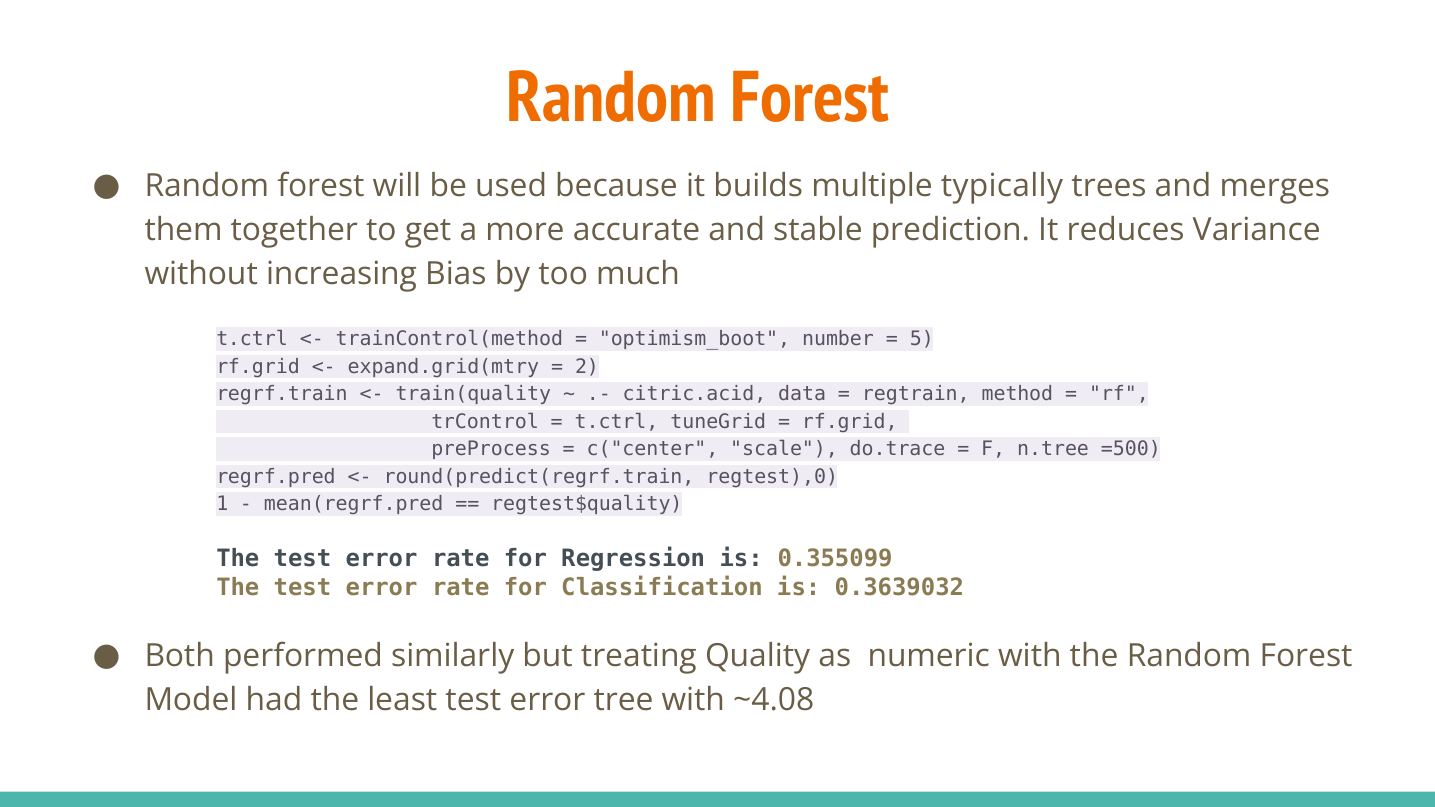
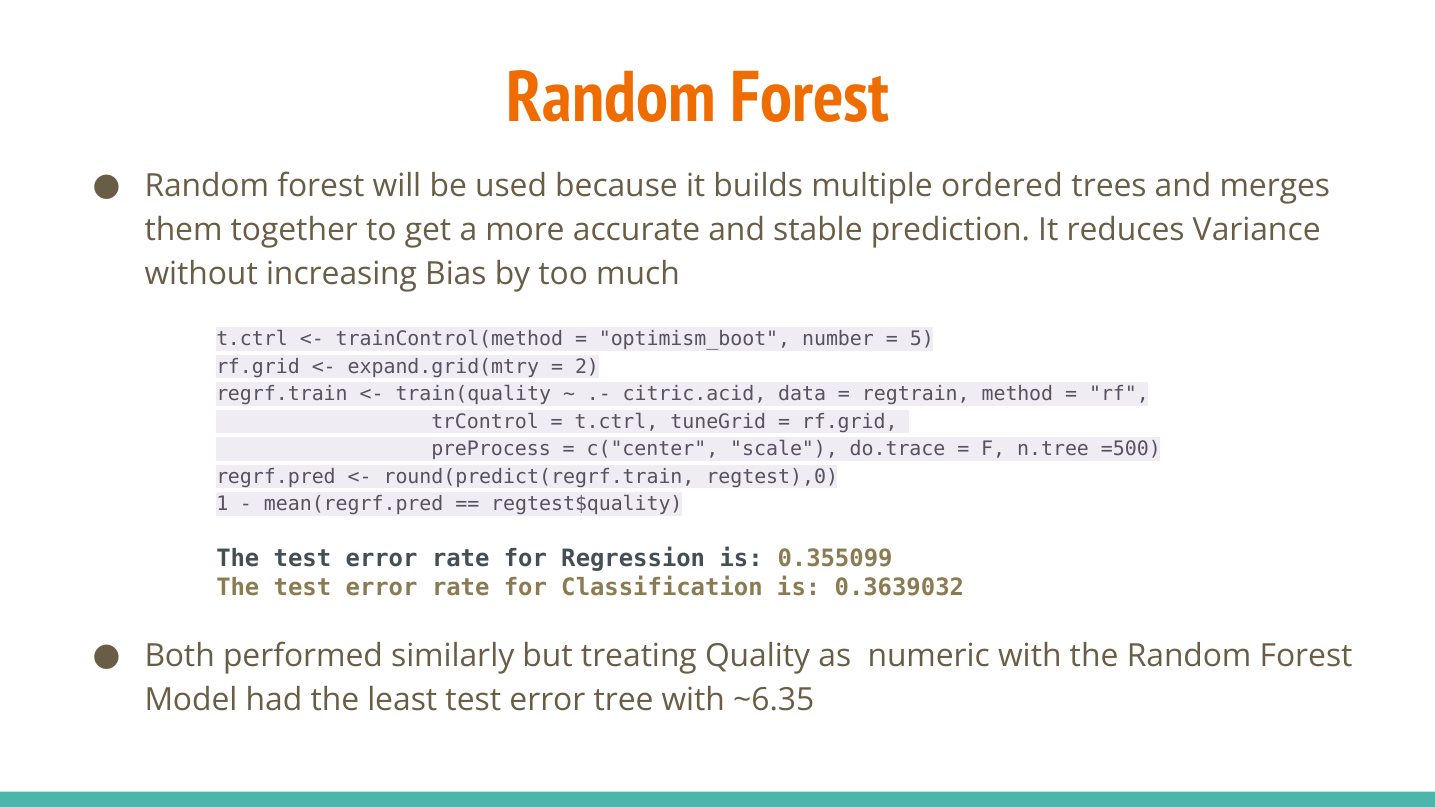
typically: typically -> ordered
~4.08: ~4.08 -> ~6.35
